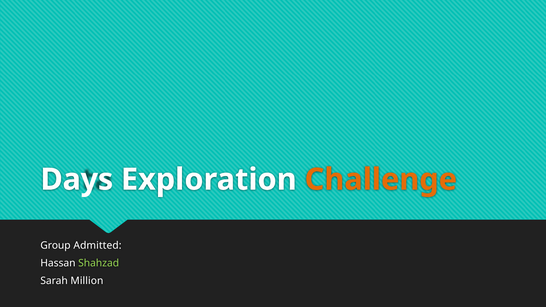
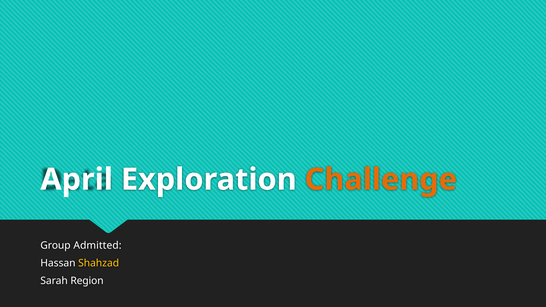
Days: Days -> April
Shahzad colour: light green -> yellow
Million: Million -> Region
